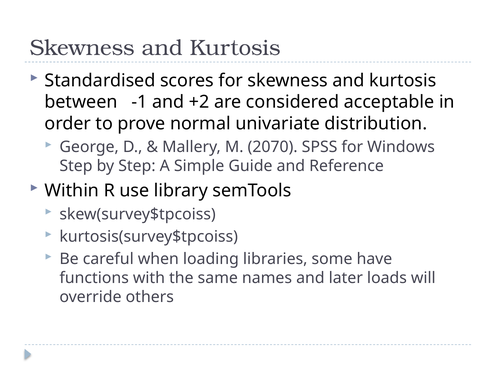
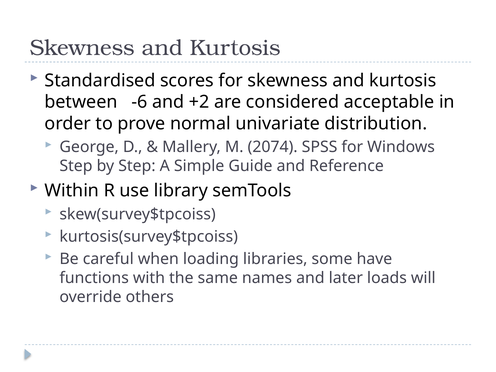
-1: -1 -> -6
2070: 2070 -> 2074
